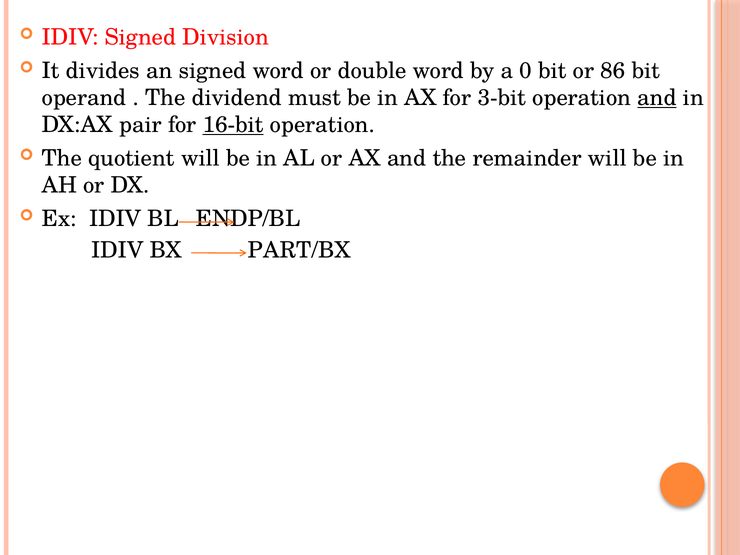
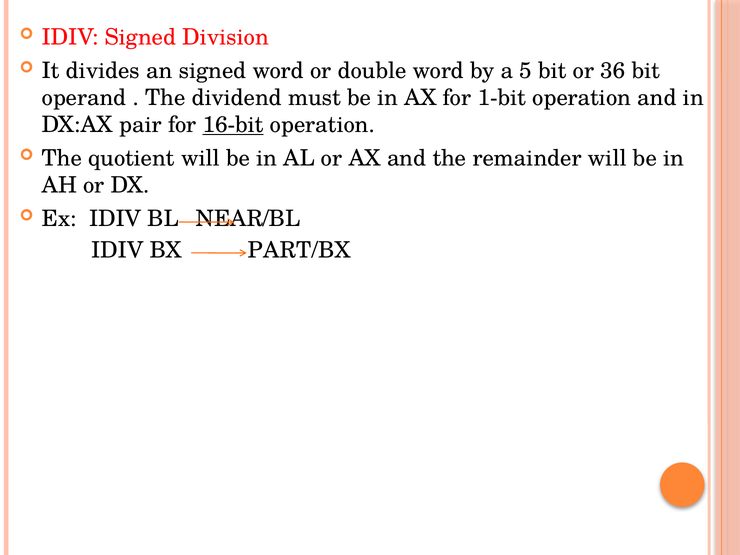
0: 0 -> 5
86: 86 -> 36
3-bit: 3-bit -> 1-bit
and at (657, 98) underline: present -> none
ENDP/BL: ENDP/BL -> NEAR/BL
